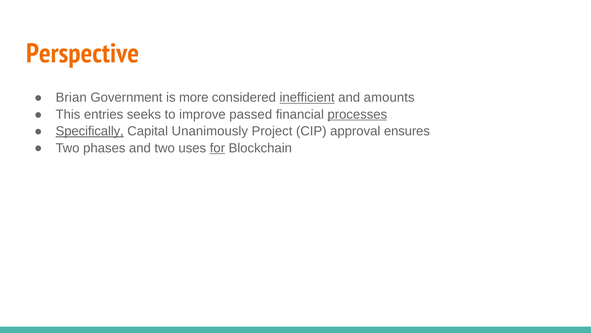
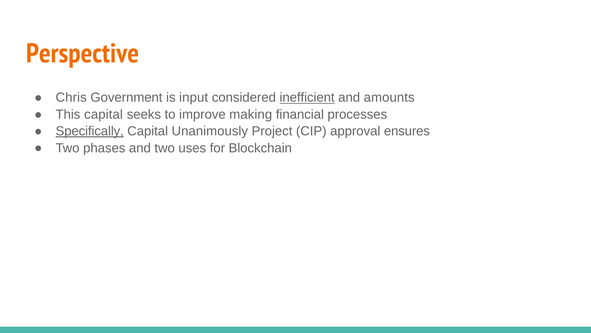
Brian: Brian -> Chris
more: more -> input
This entries: entries -> capital
passed: passed -> making
processes underline: present -> none
for underline: present -> none
